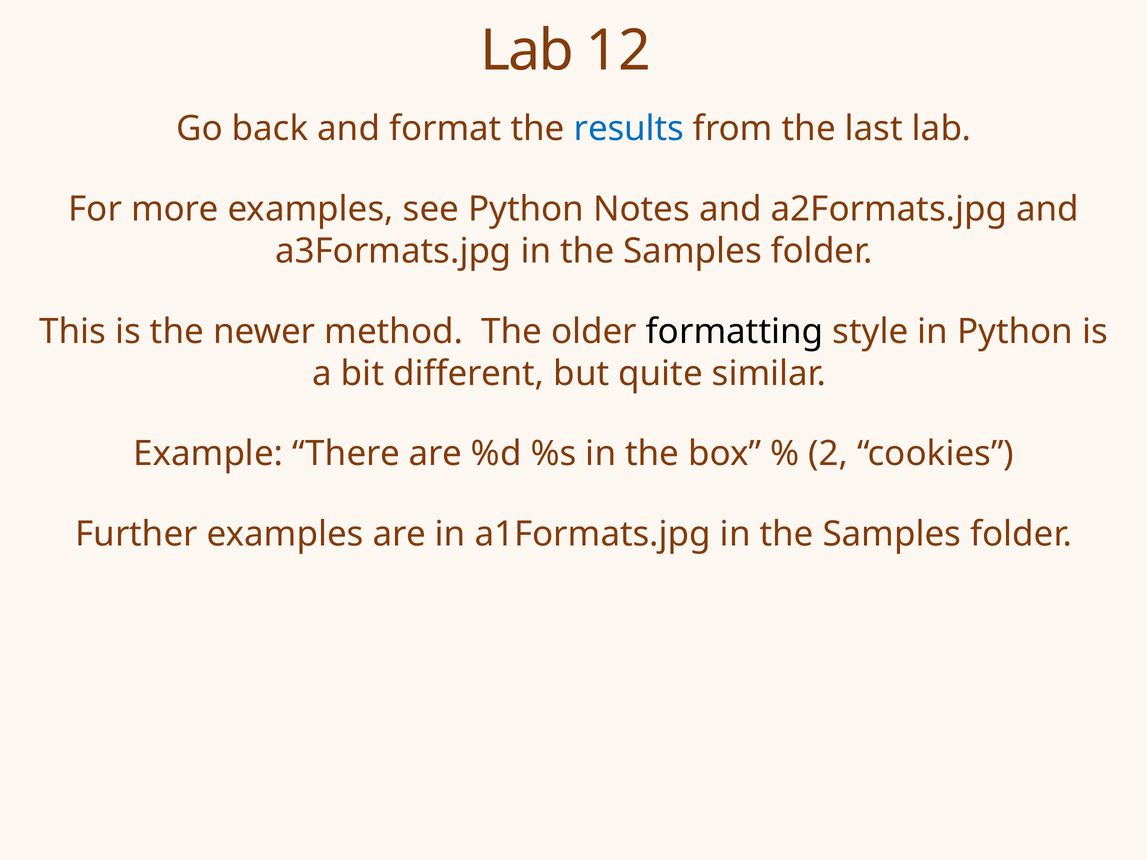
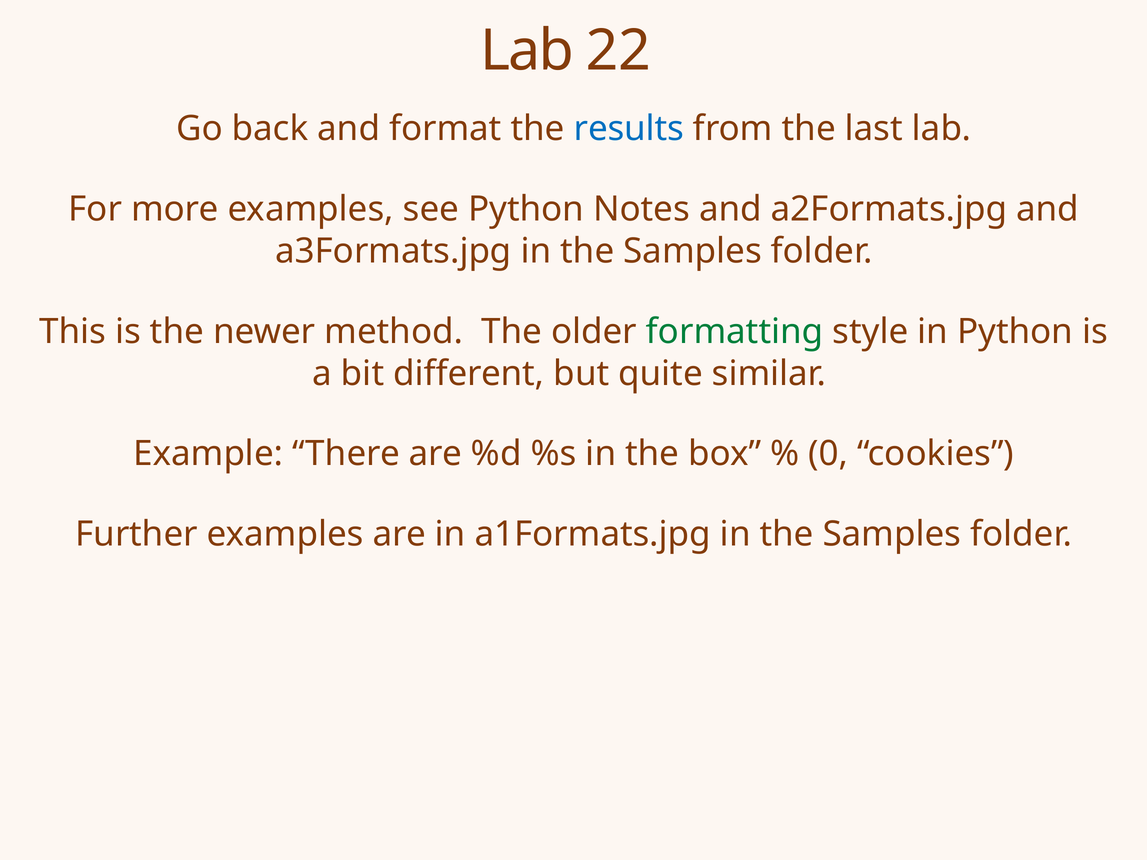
12: 12 -> 22
formatting colour: black -> green
2: 2 -> 0
